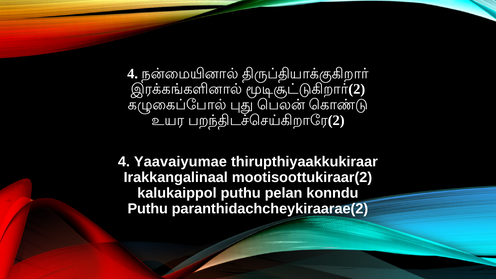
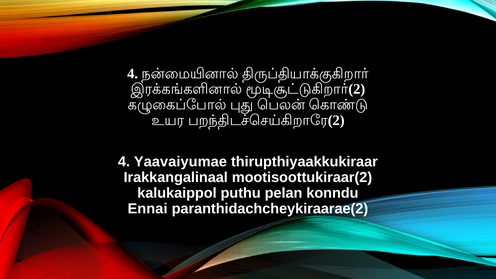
Puthu at (148, 209): Puthu -> Ennai
